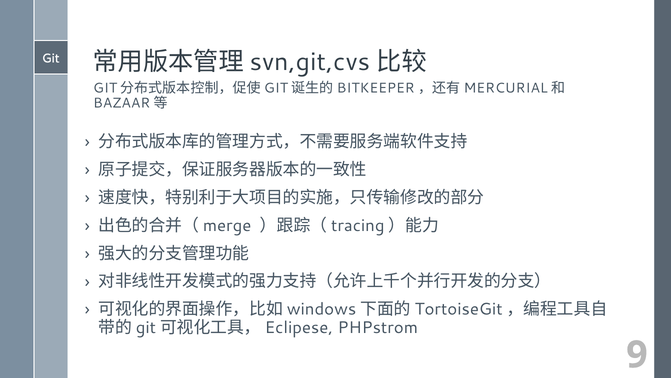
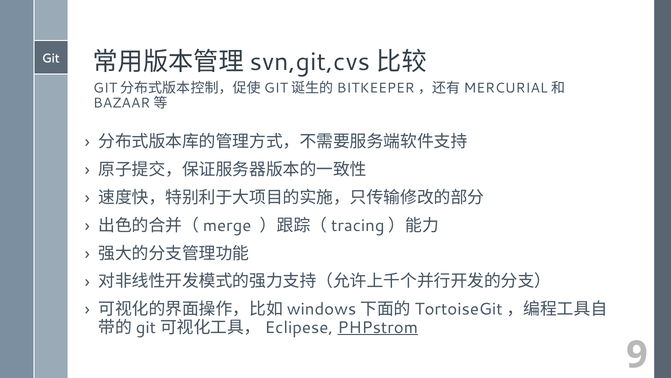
PHPstrom underline: none -> present
